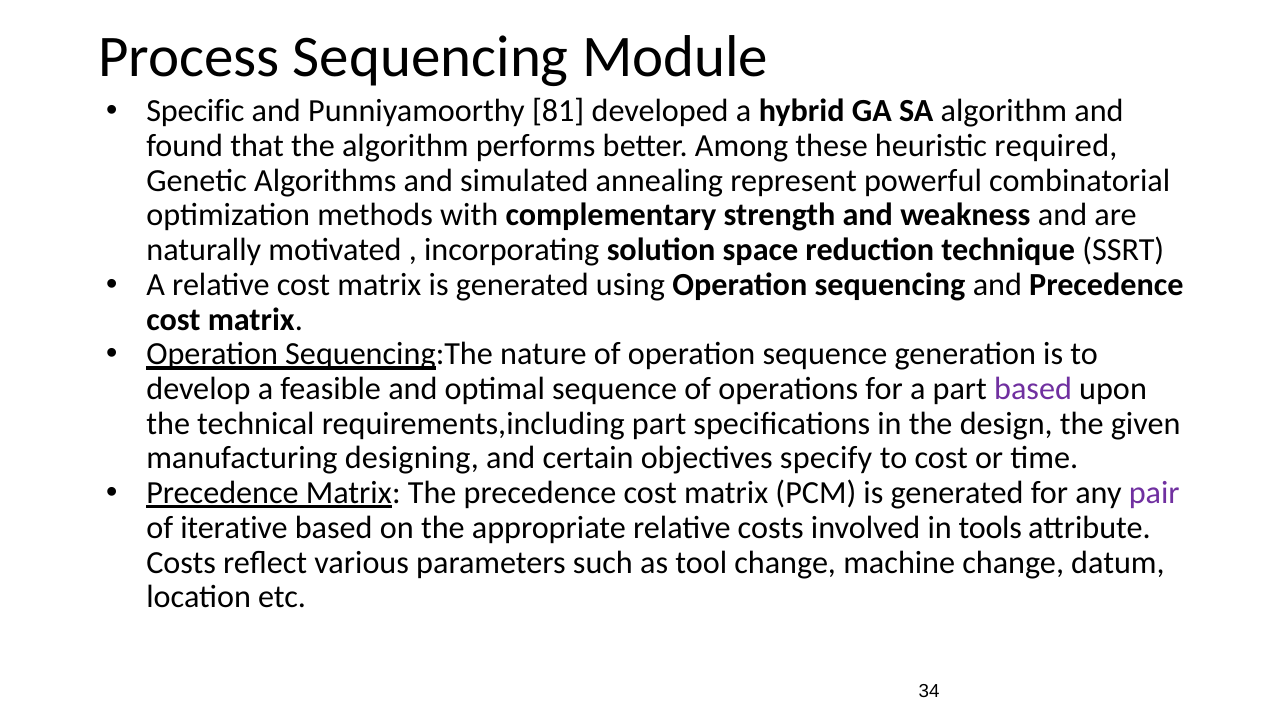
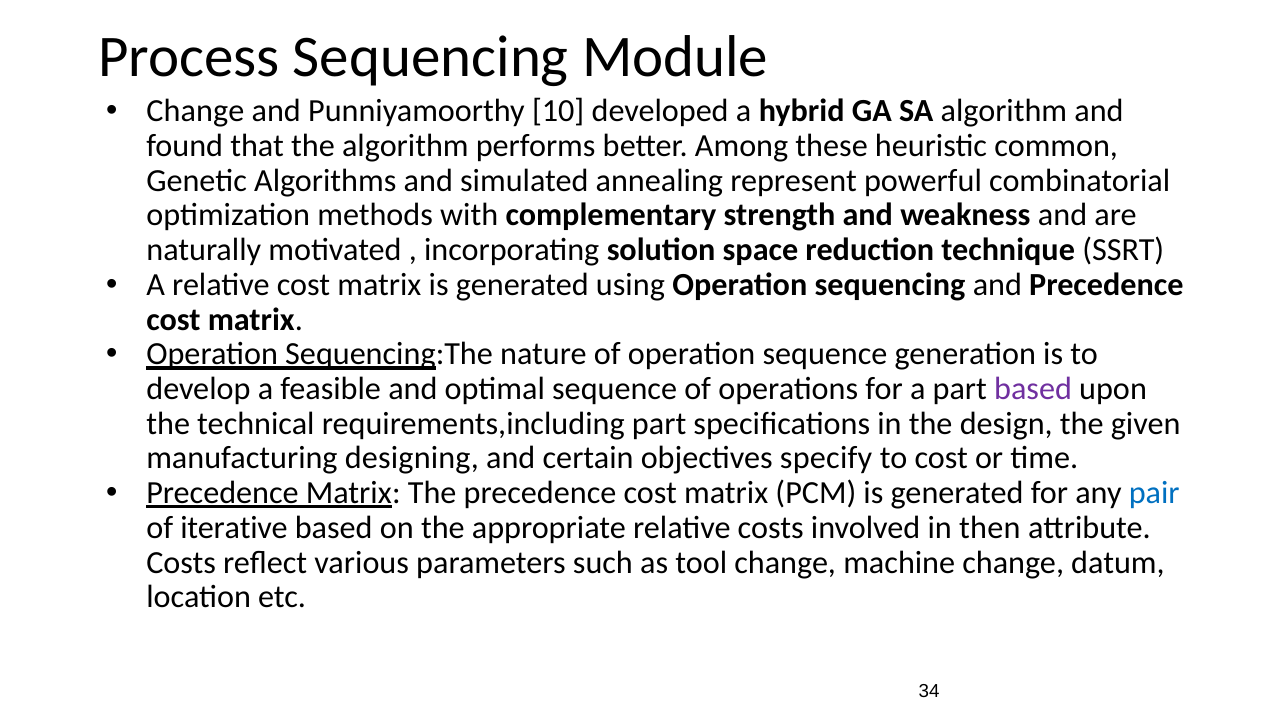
Specific at (195, 111): Specific -> Change
81: 81 -> 10
required: required -> common
pair colour: purple -> blue
tools: tools -> then
